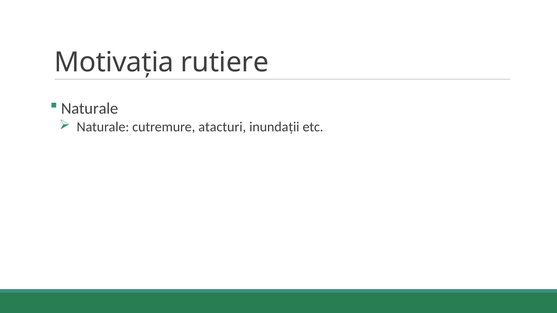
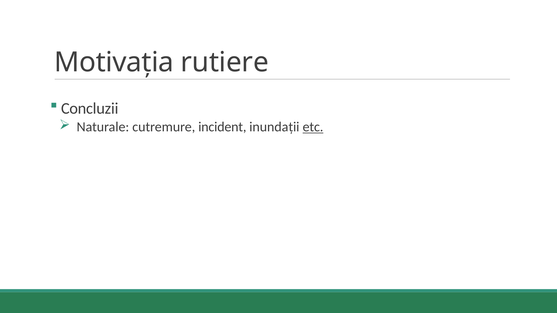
Naturale at (90, 108): Naturale -> Concluzii
atacturi: atacturi -> incident
etc underline: none -> present
